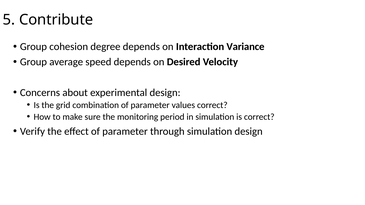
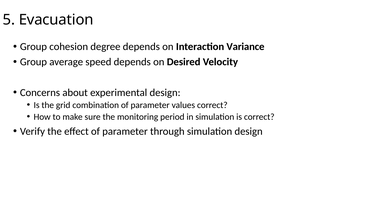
Contribute: Contribute -> Evacuation
